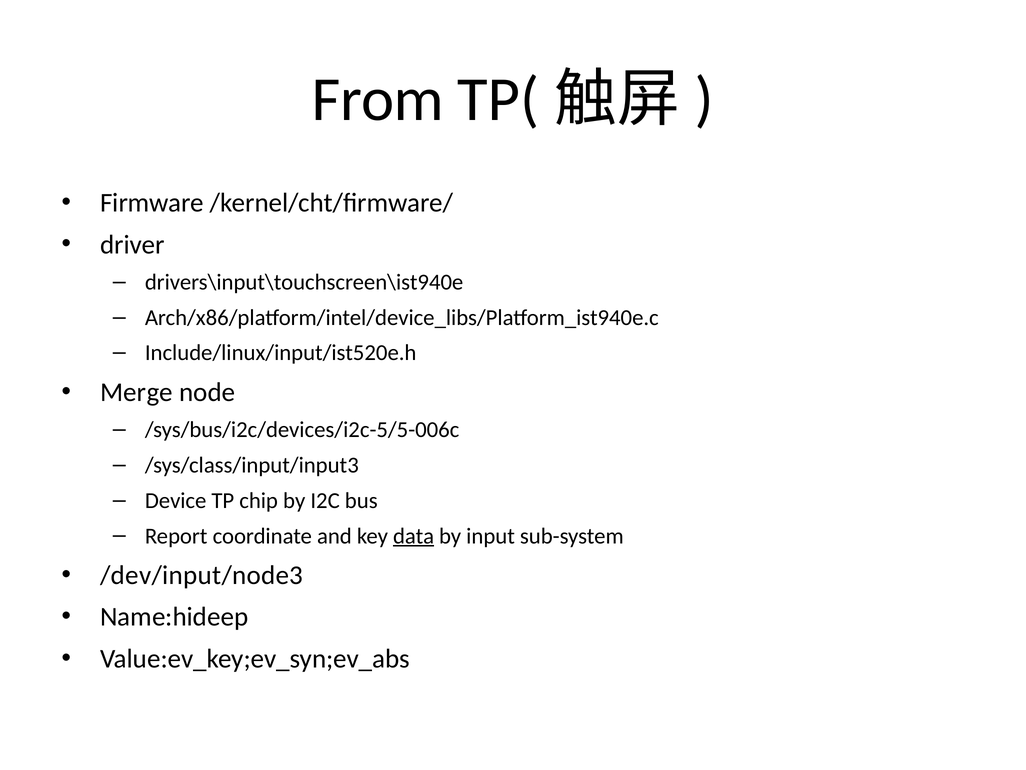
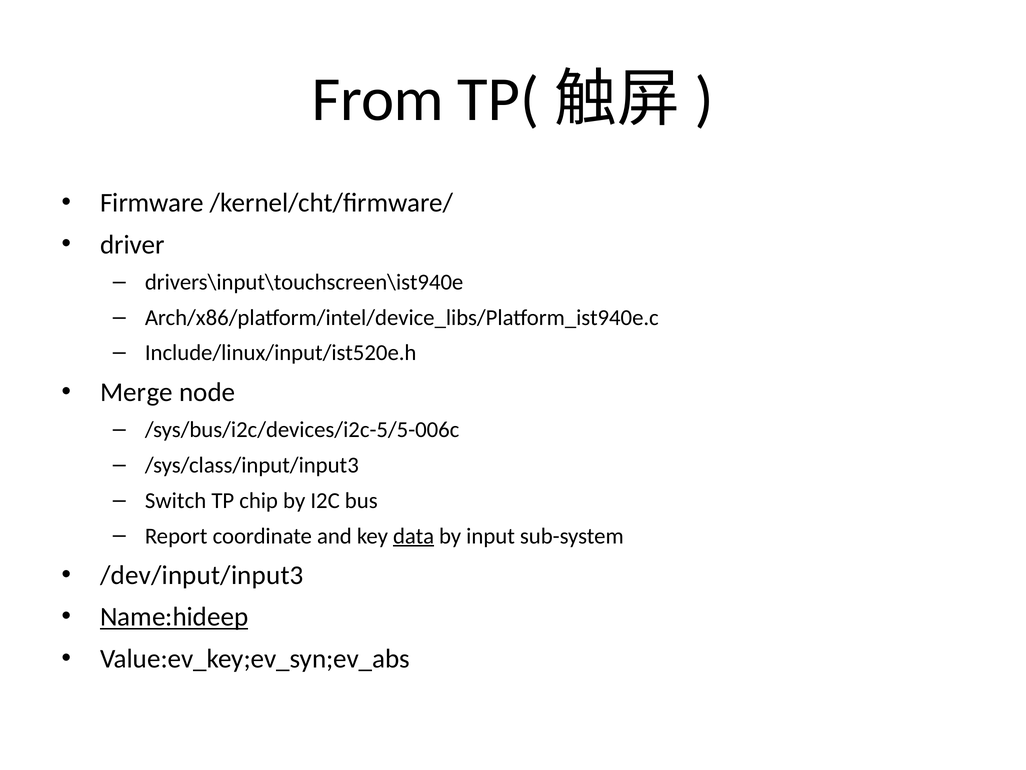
Device: Device -> Switch
/dev/input/node3: /dev/input/node3 -> /dev/input/input3
Name:hideep underline: none -> present
